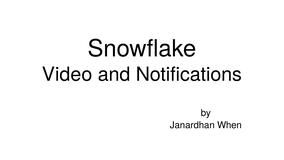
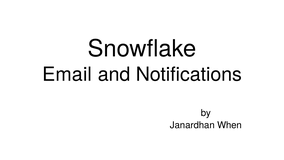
Video: Video -> Email
